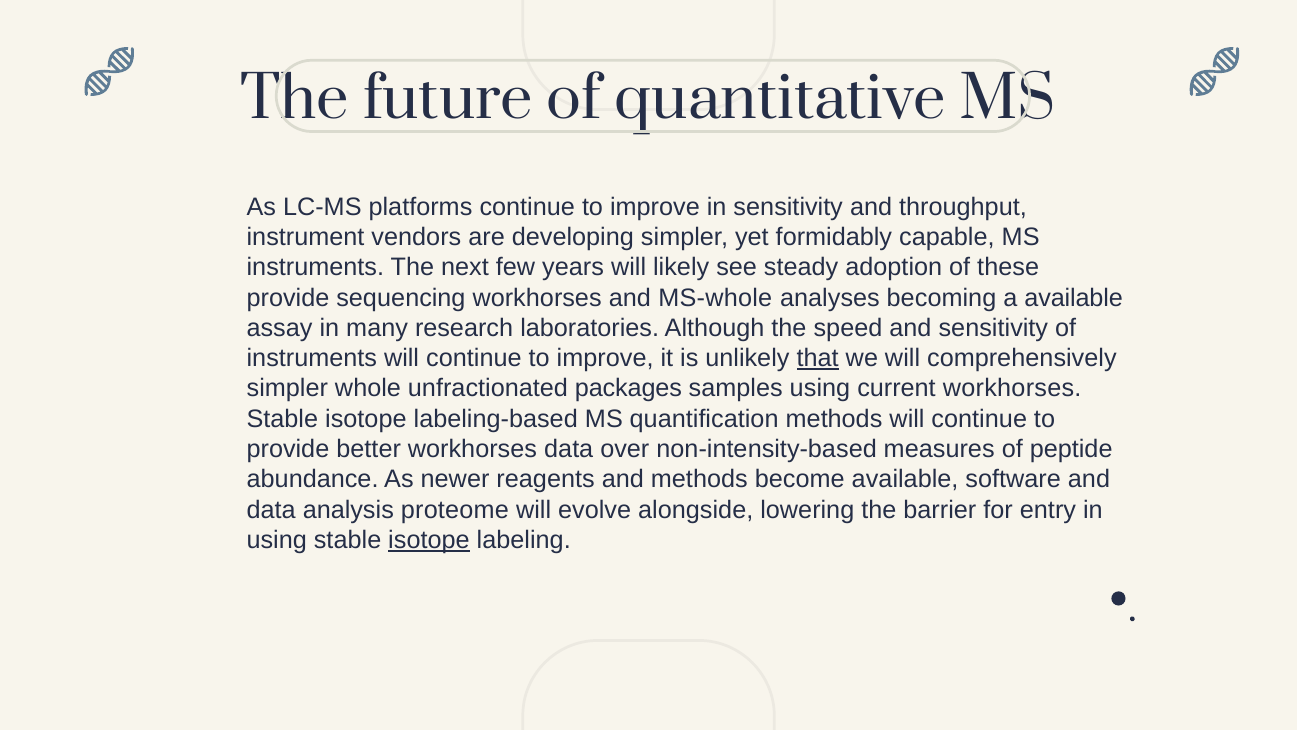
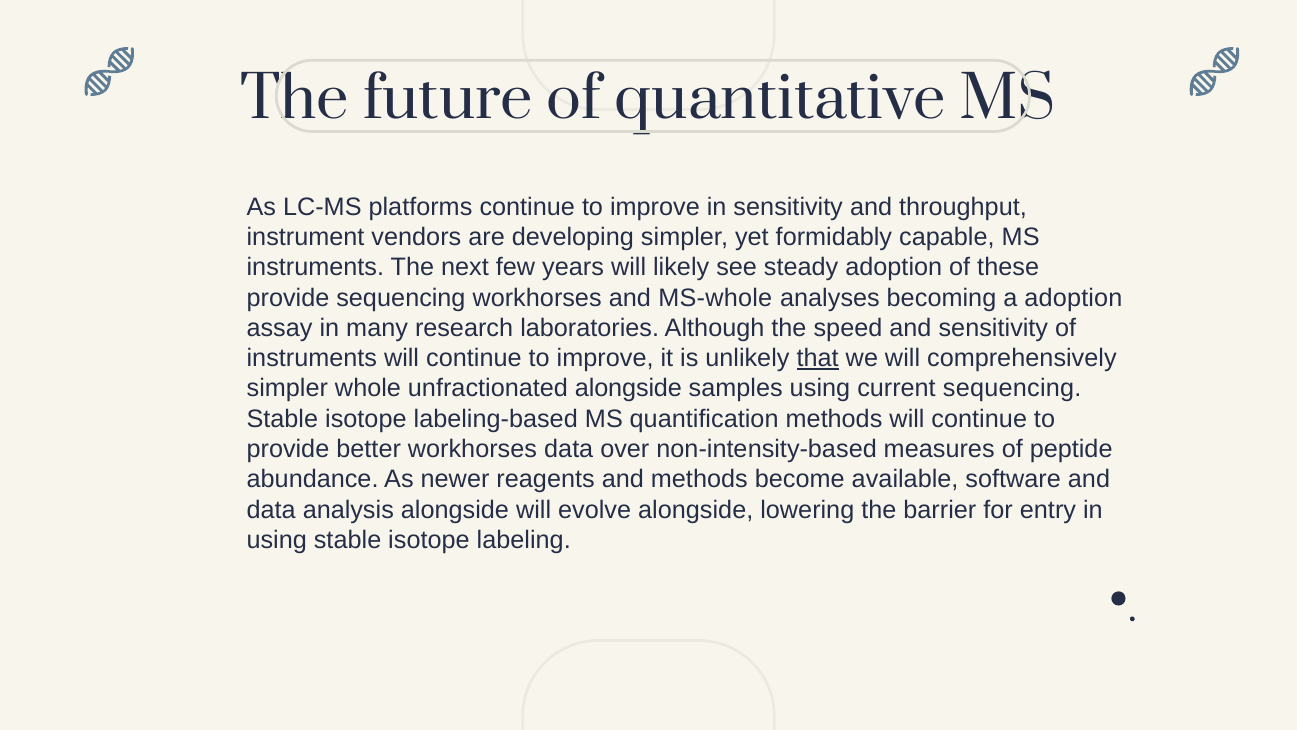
a available: available -> adoption
unfractionated packages: packages -> alongside
current workhorses: workhorses -> sequencing
analysis proteome: proteome -> alongside
isotope at (429, 540) underline: present -> none
